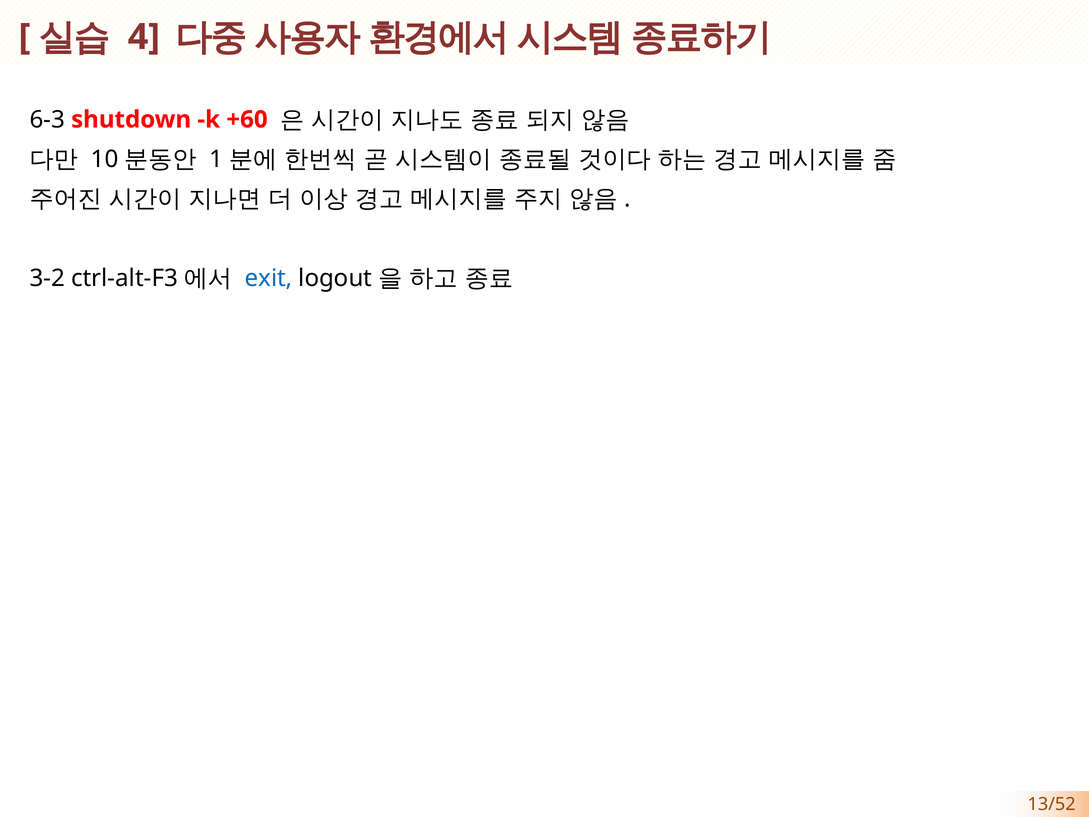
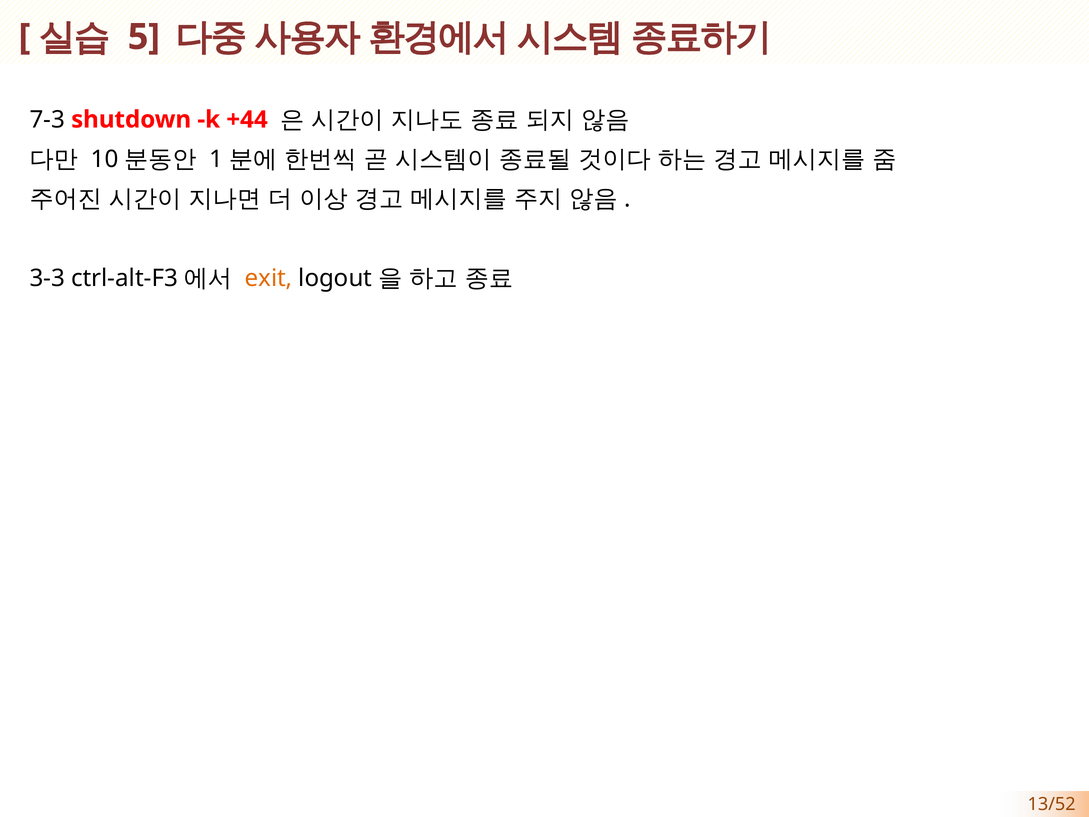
4: 4 -> 5
6-3: 6-3 -> 7-3
+60: +60 -> +44
3-2: 3-2 -> 3-3
exit colour: blue -> orange
